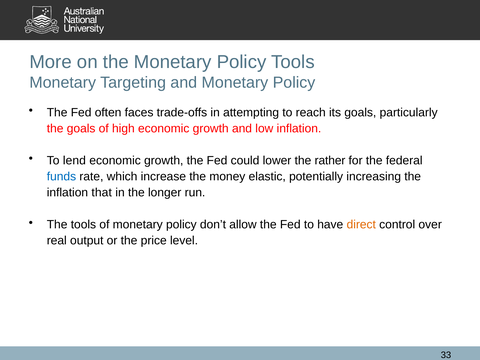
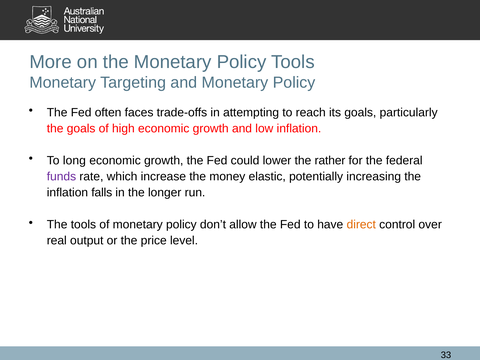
lend: lend -> long
funds colour: blue -> purple
that: that -> falls
